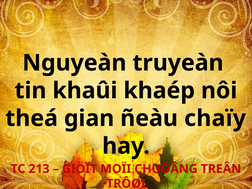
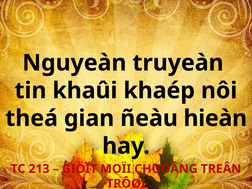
chaïy: chaïy -> hieàn
